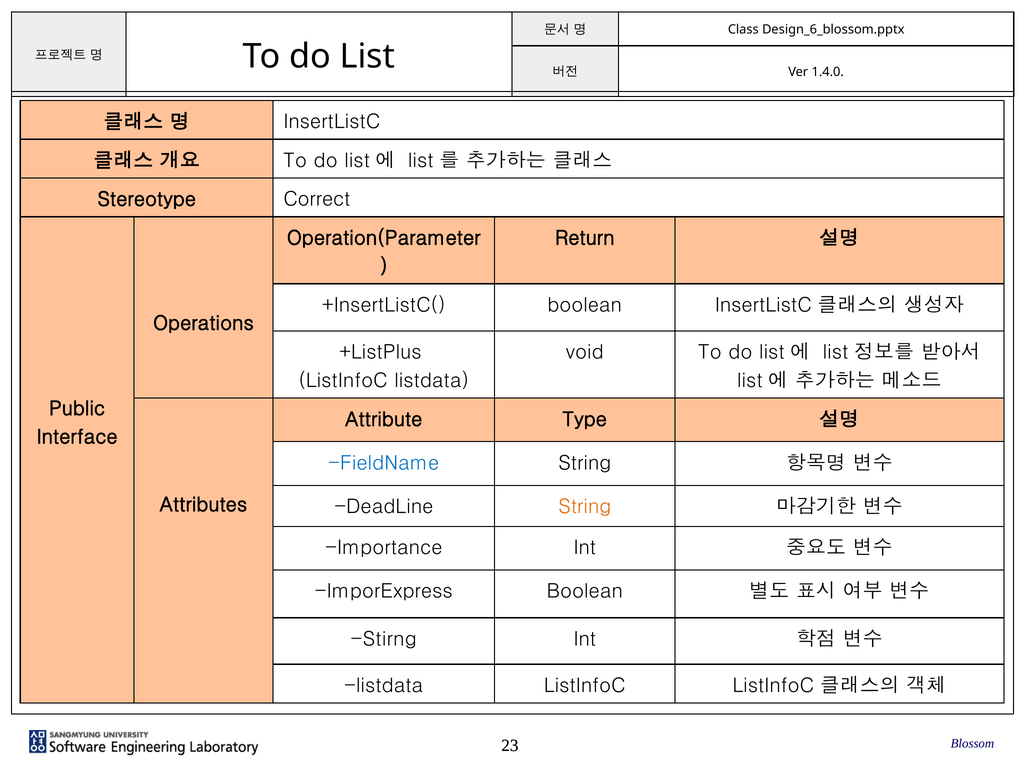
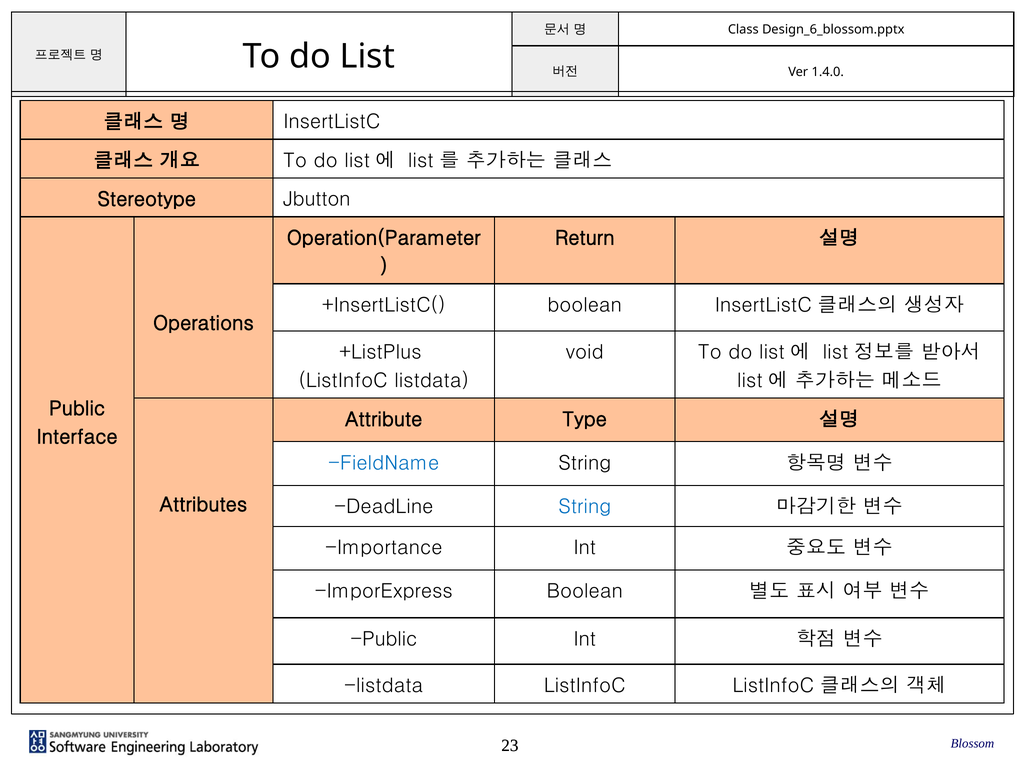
Correct: Correct -> Jbutton
String at (585, 506) colour: orange -> blue
Stirng at (384, 639): Stirng -> Public
